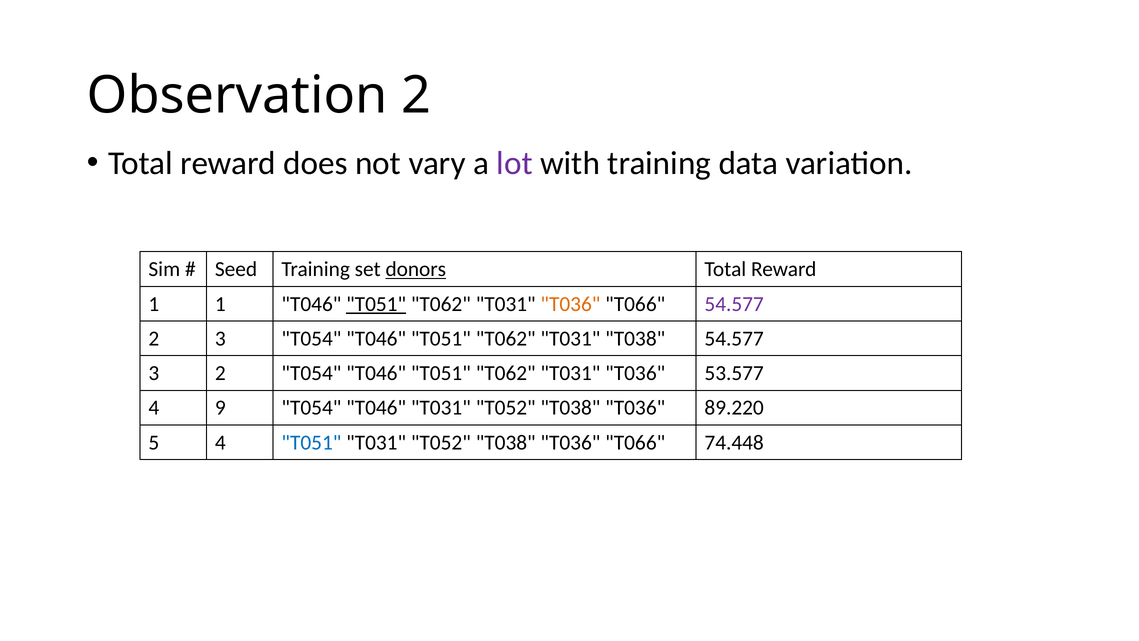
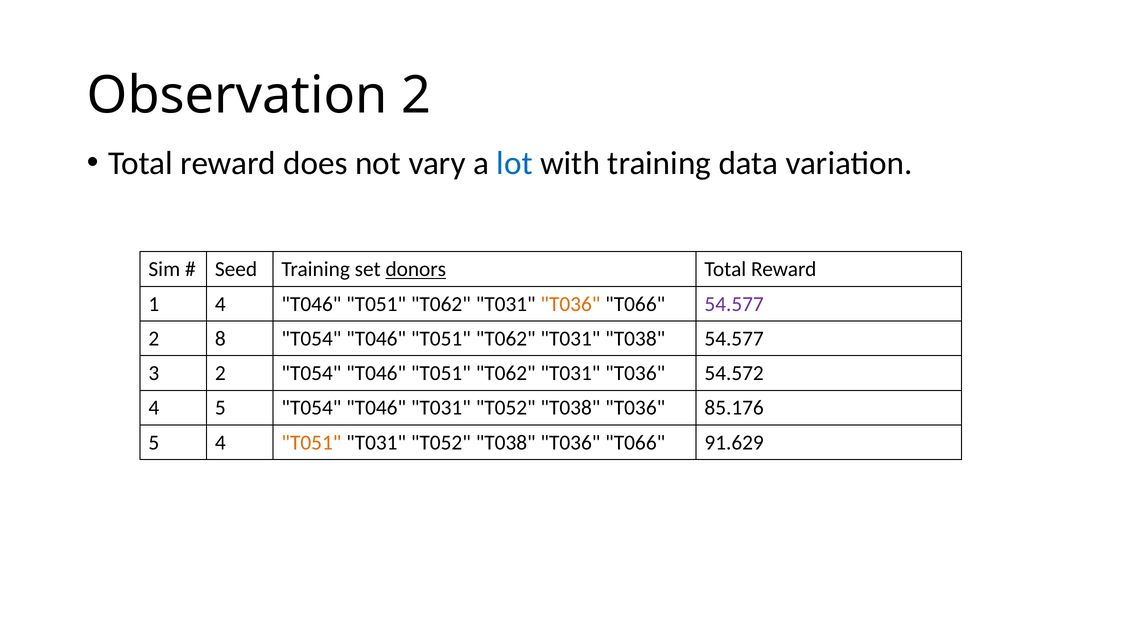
lot colour: purple -> blue
1 1: 1 -> 4
T051 at (376, 304) underline: present -> none
2 3: 3 -> 8
53.577: 53.577 -> 54.572
4 9: 9 -> 5
89.220: 89.220 -> 85.176
T051 at (311, 442) colour: blue -> orange
74.448: 74.448 -> 91.629
